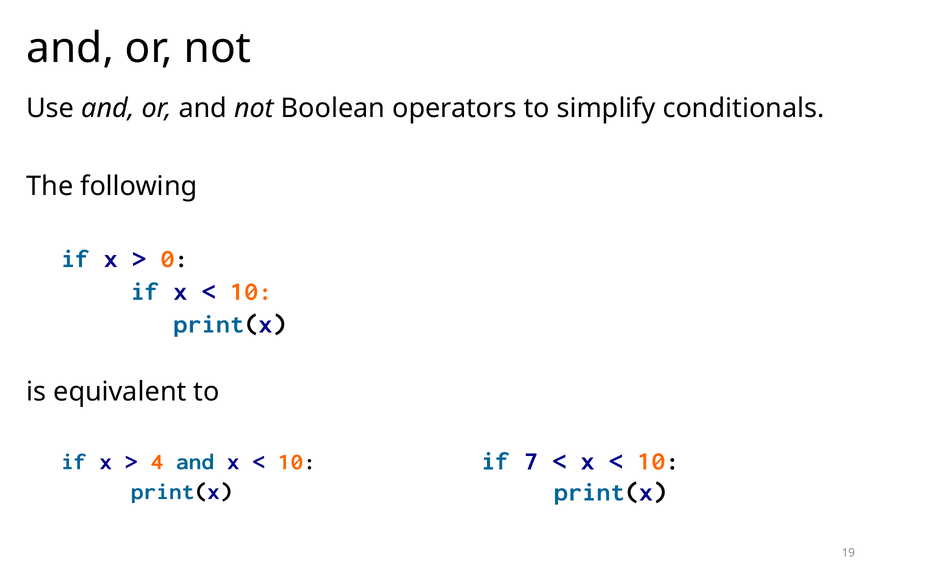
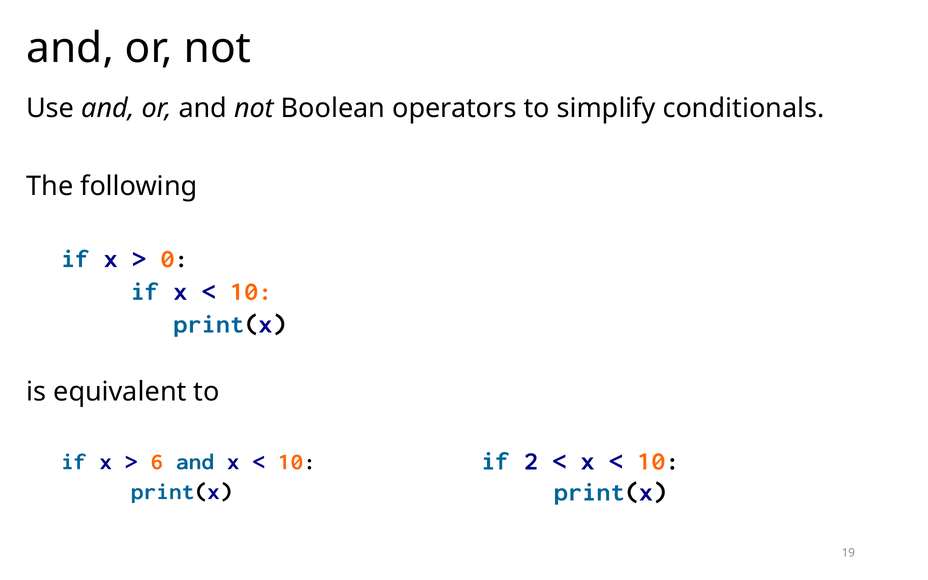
7: 7 -> 2
4: 4 -> 6
